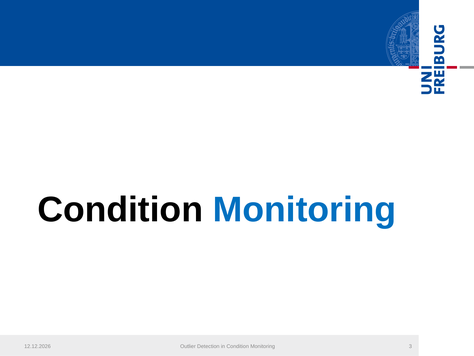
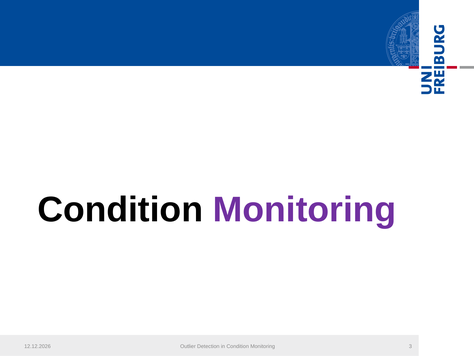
Monitoring at (305, 210) colour: blue -> purple
